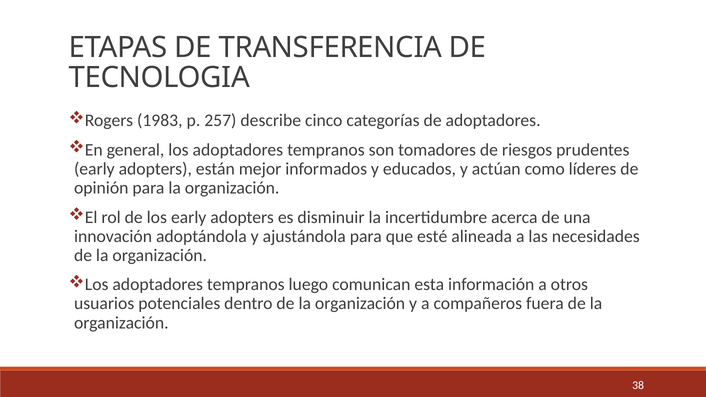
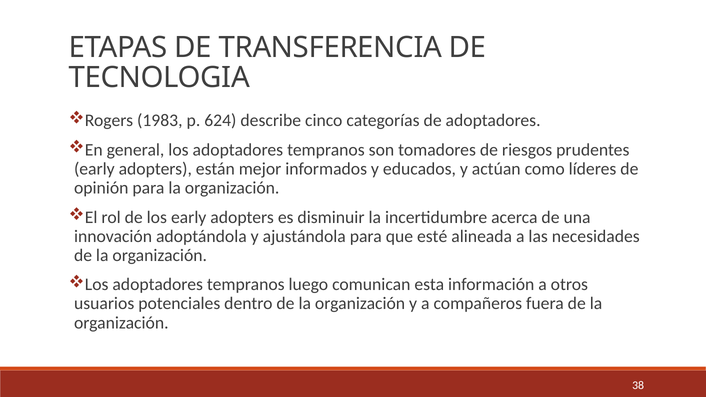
257: 257 -> 624
